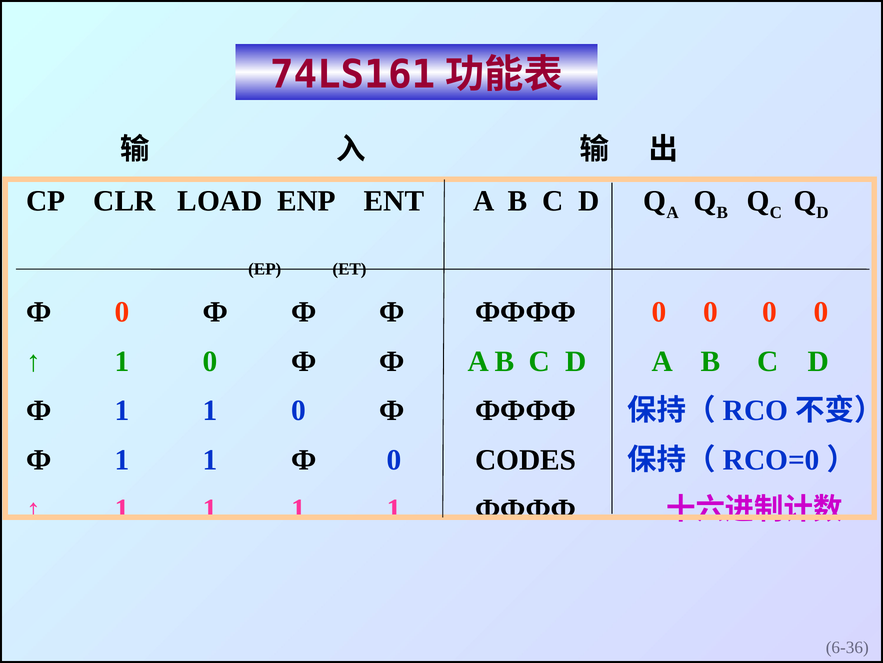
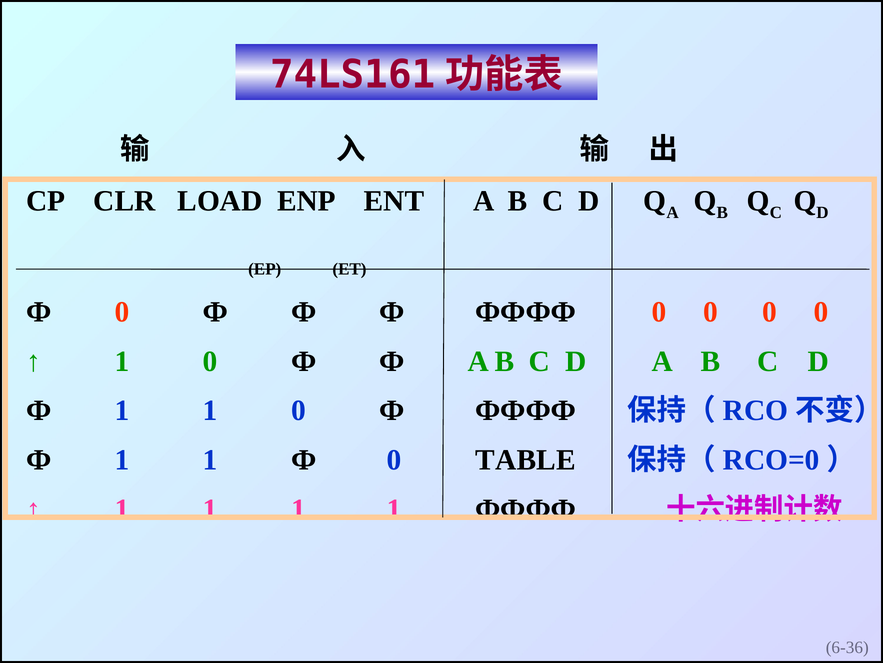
CODES: CODES -> TABLE
